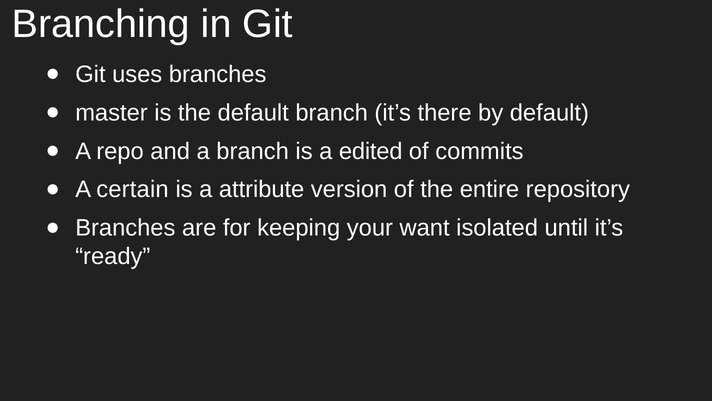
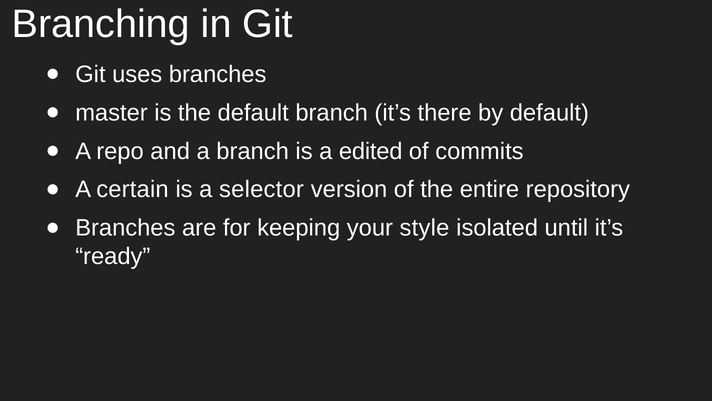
attribute: attribute -> selector
want: want -> style
